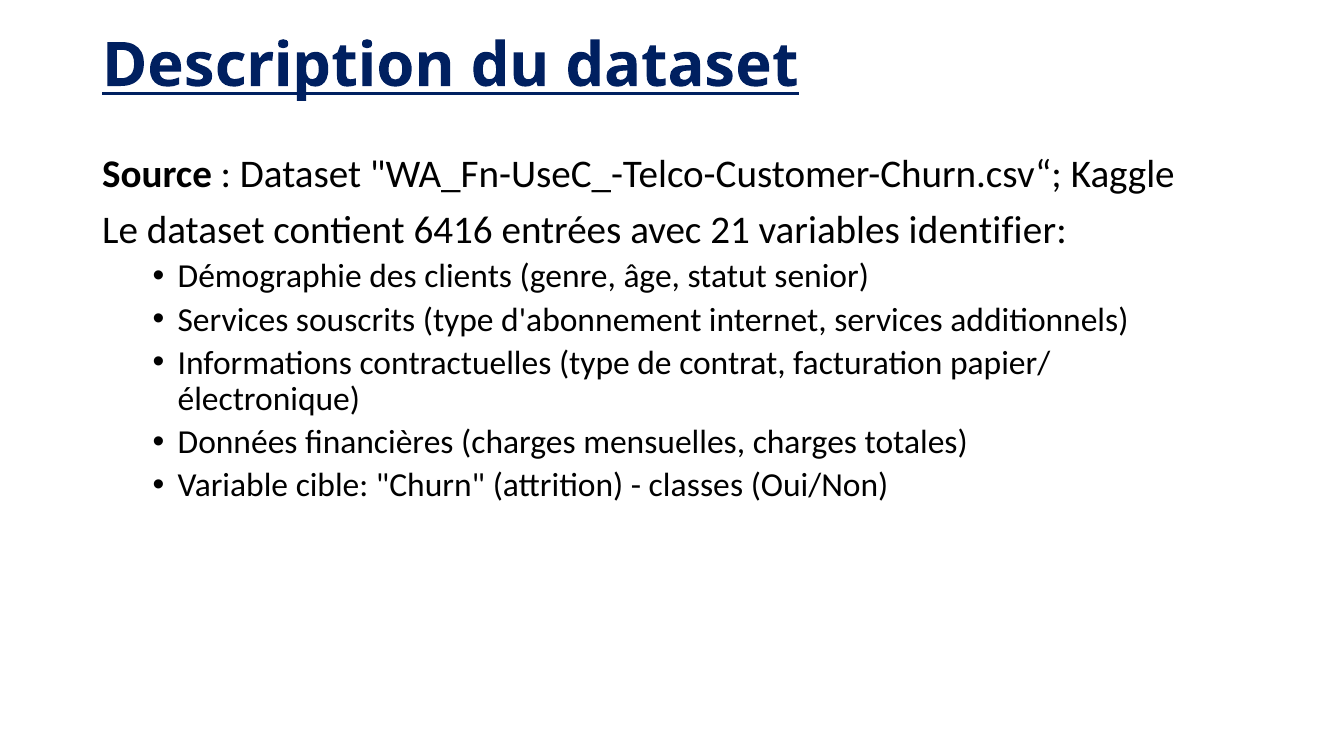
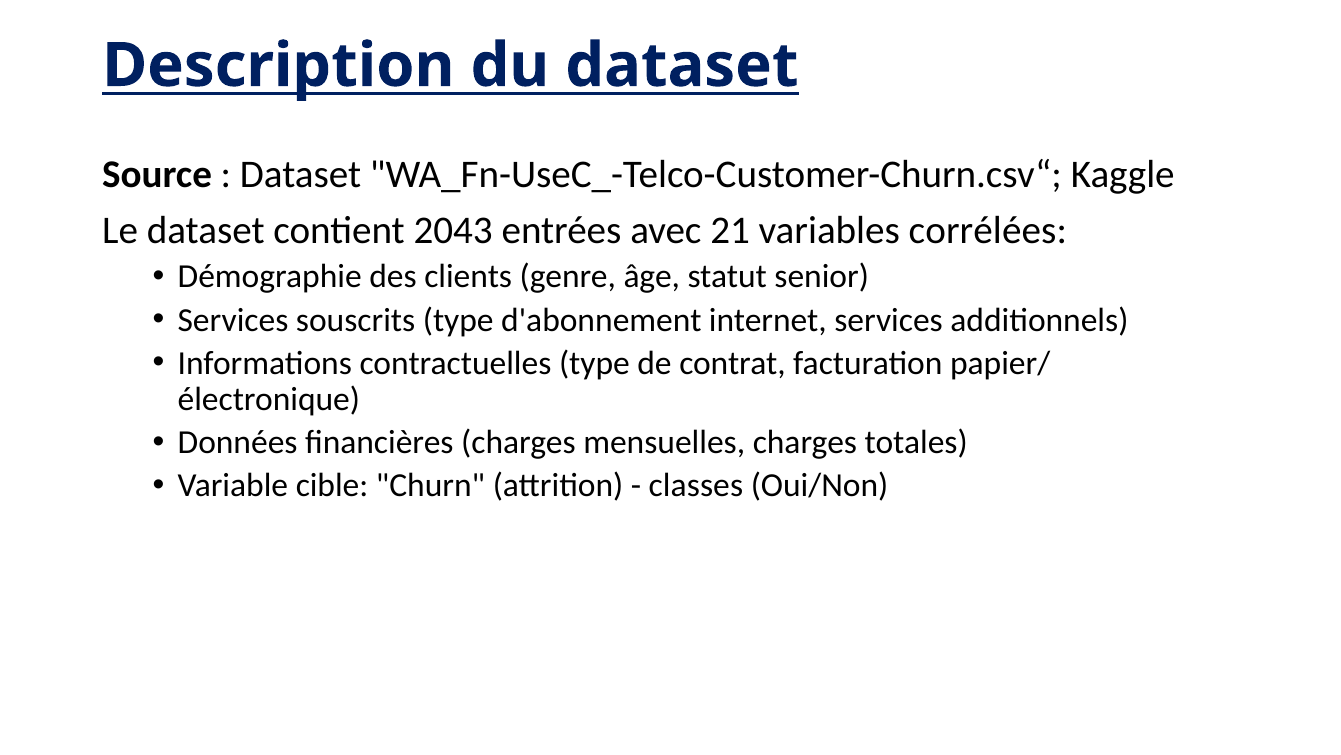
6416: 6416 -> 2043
identifier: identifier -> corrélées
